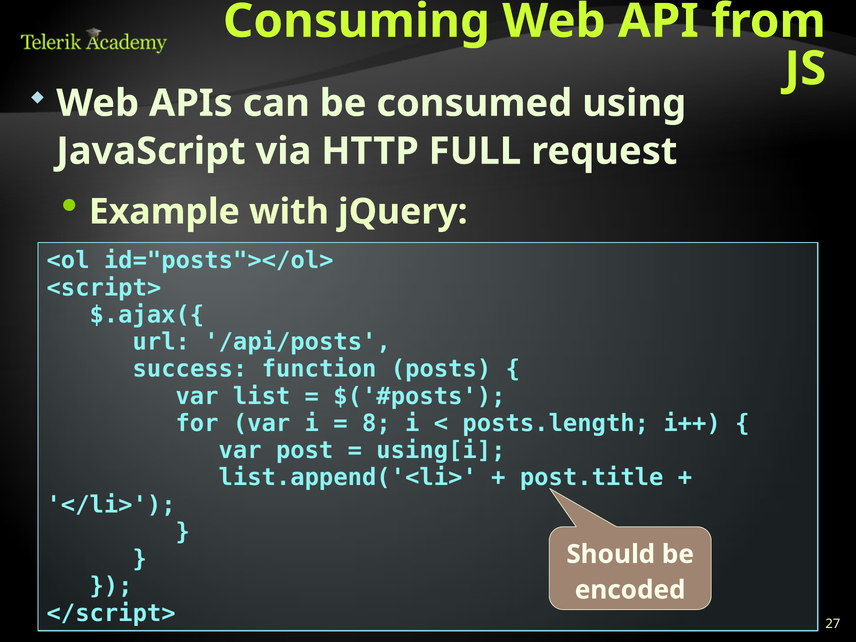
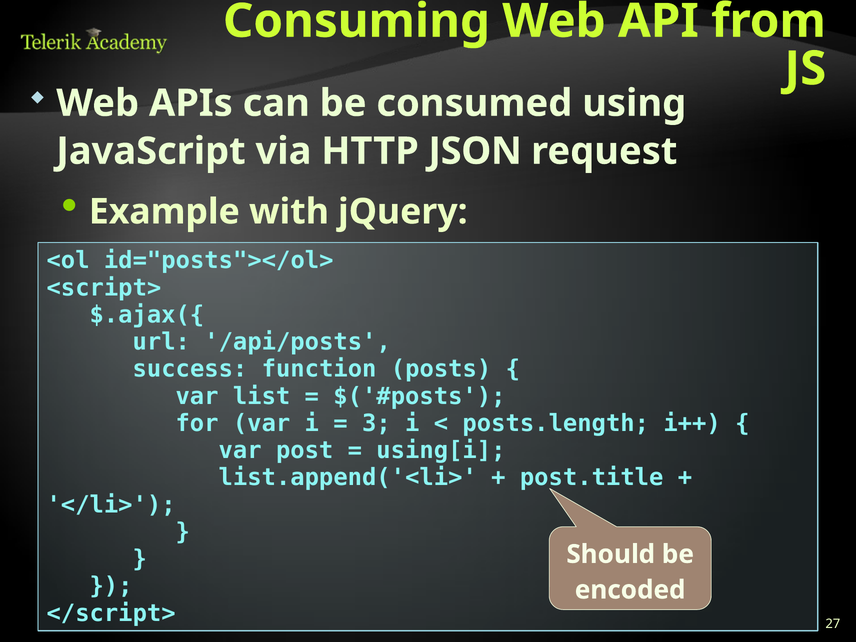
FULL: FULL -> JSON
8: 8 -> 3
